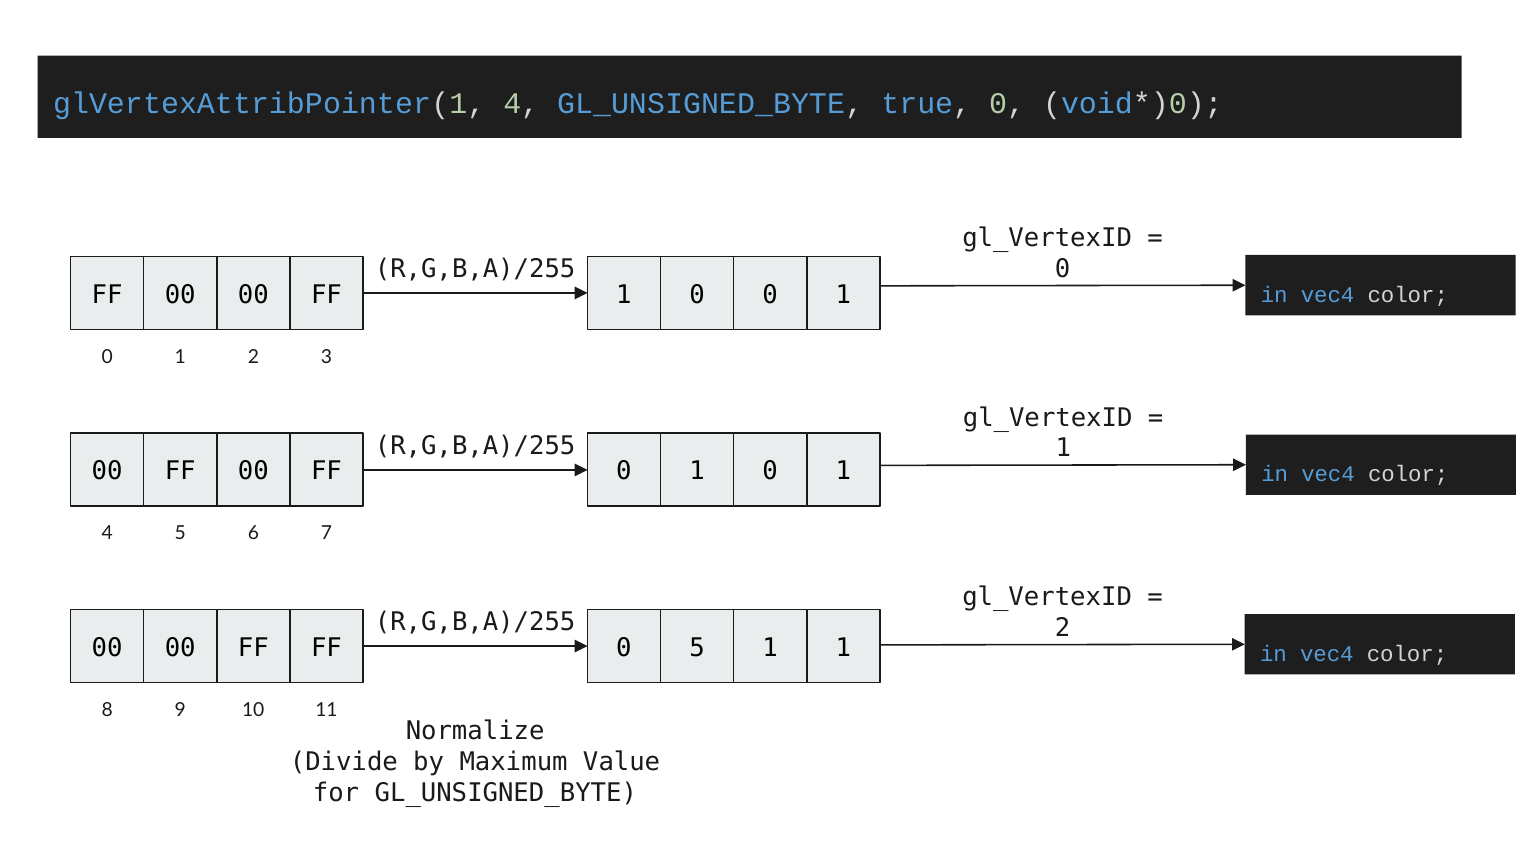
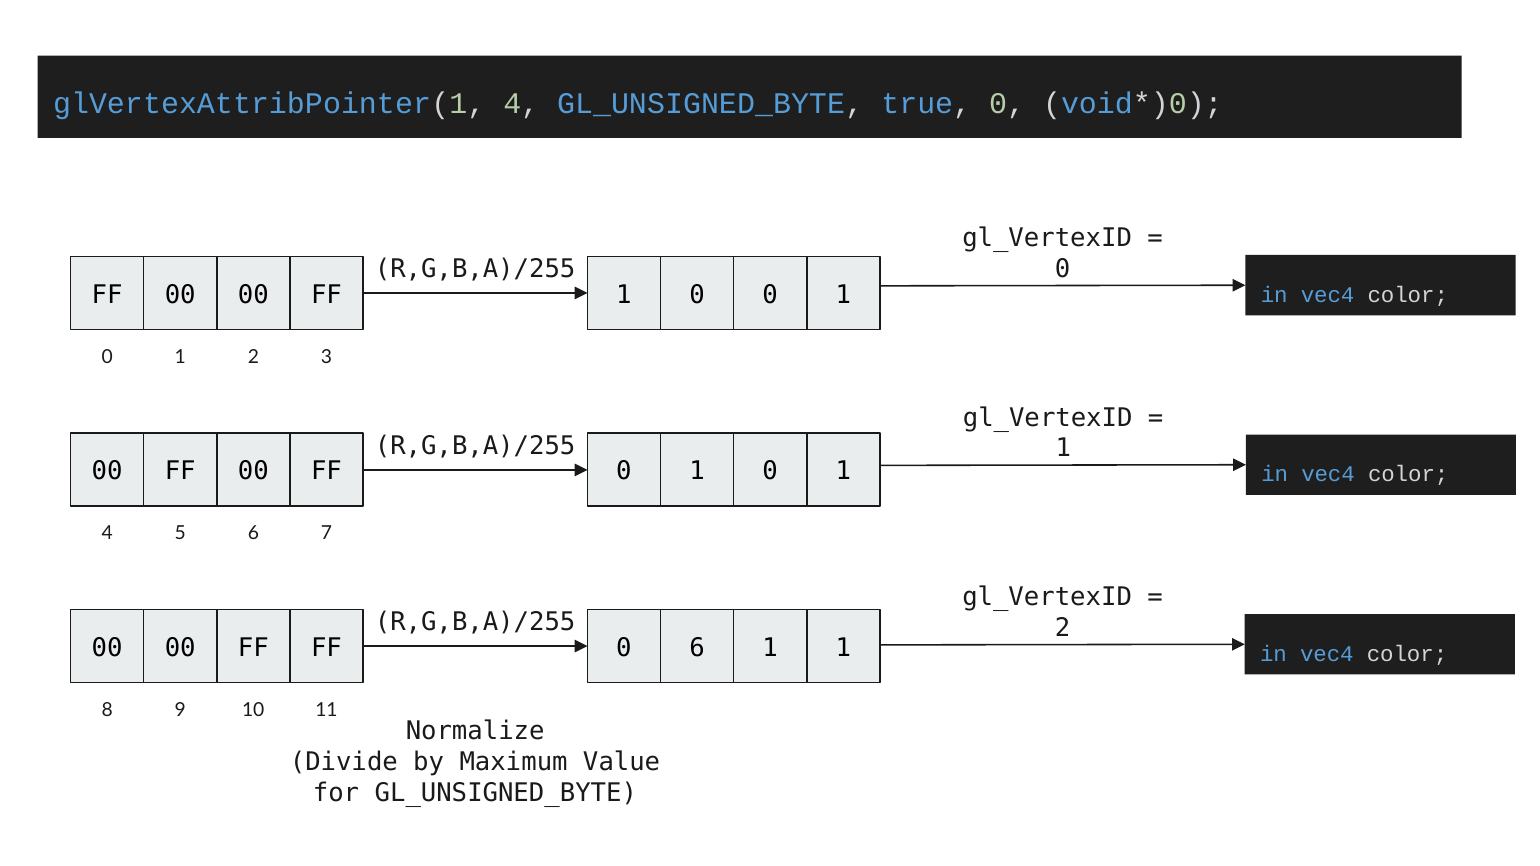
0 5: 5 -> 6
